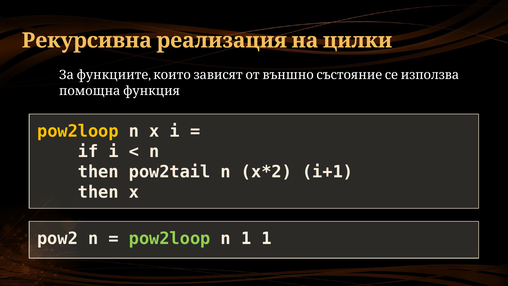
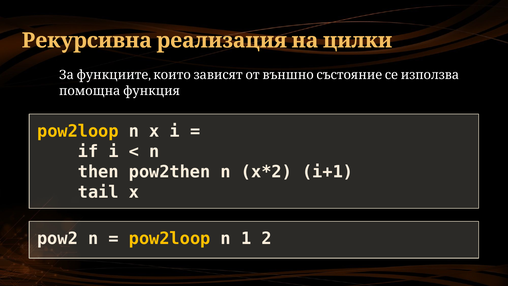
pow2tail: pow2tail -> pow2then
then at (98, 192): then -> tail
pow2loop at (170, 238) colour: light green -> yellow
1 1: 1 -> 2
